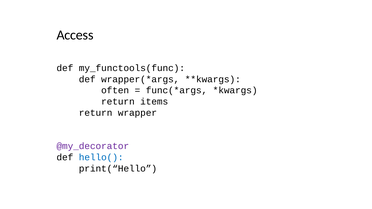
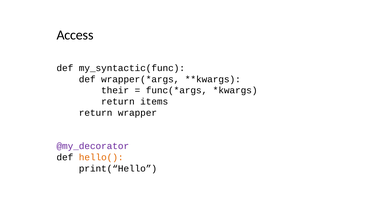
my_functools(func: my_functools(func -> my_syntactic(func
often: often -> their
hello( colour: blue -> orange
